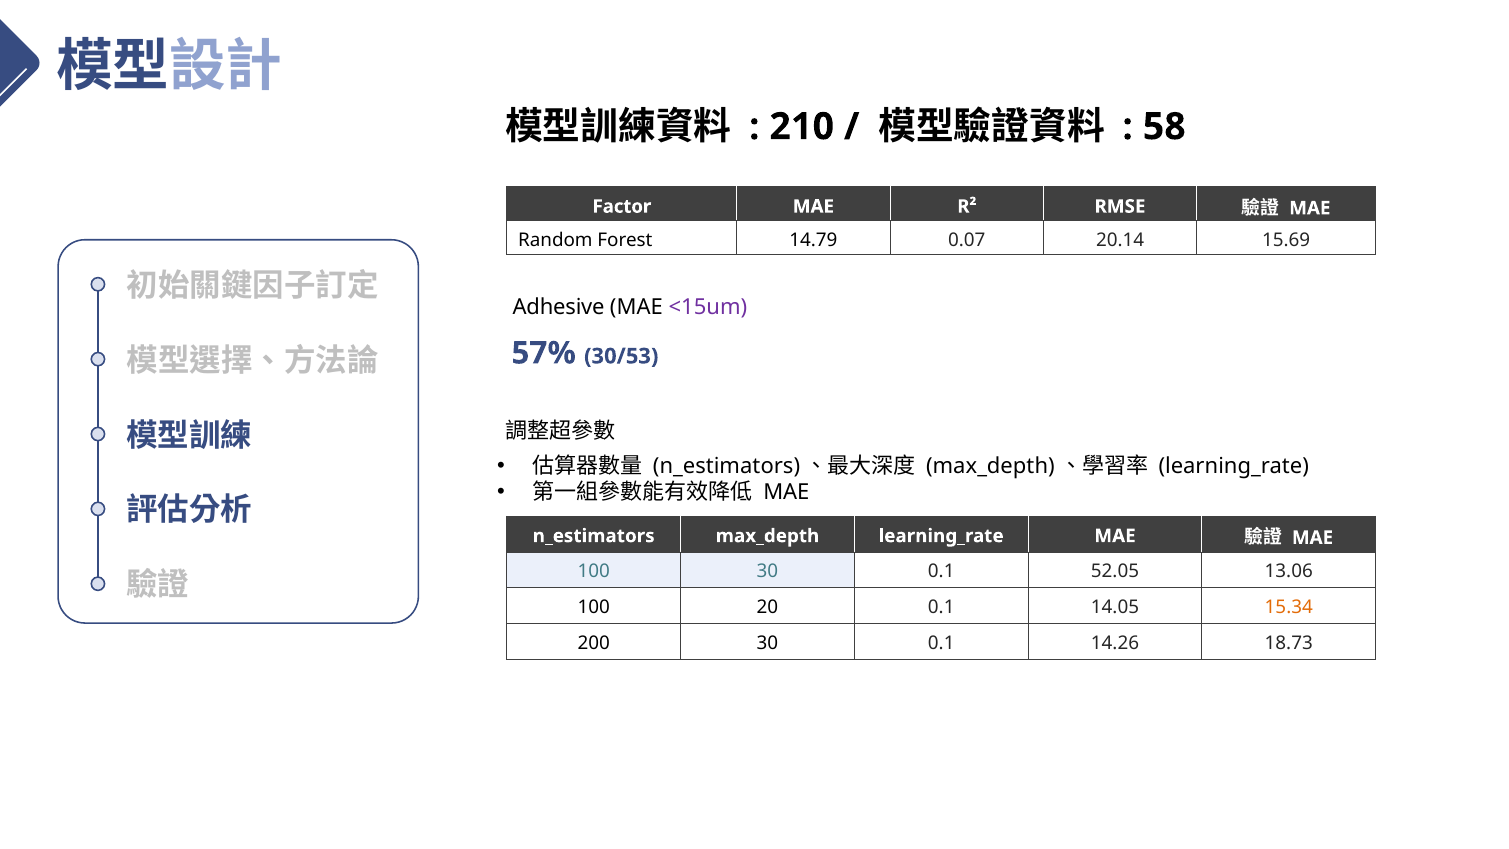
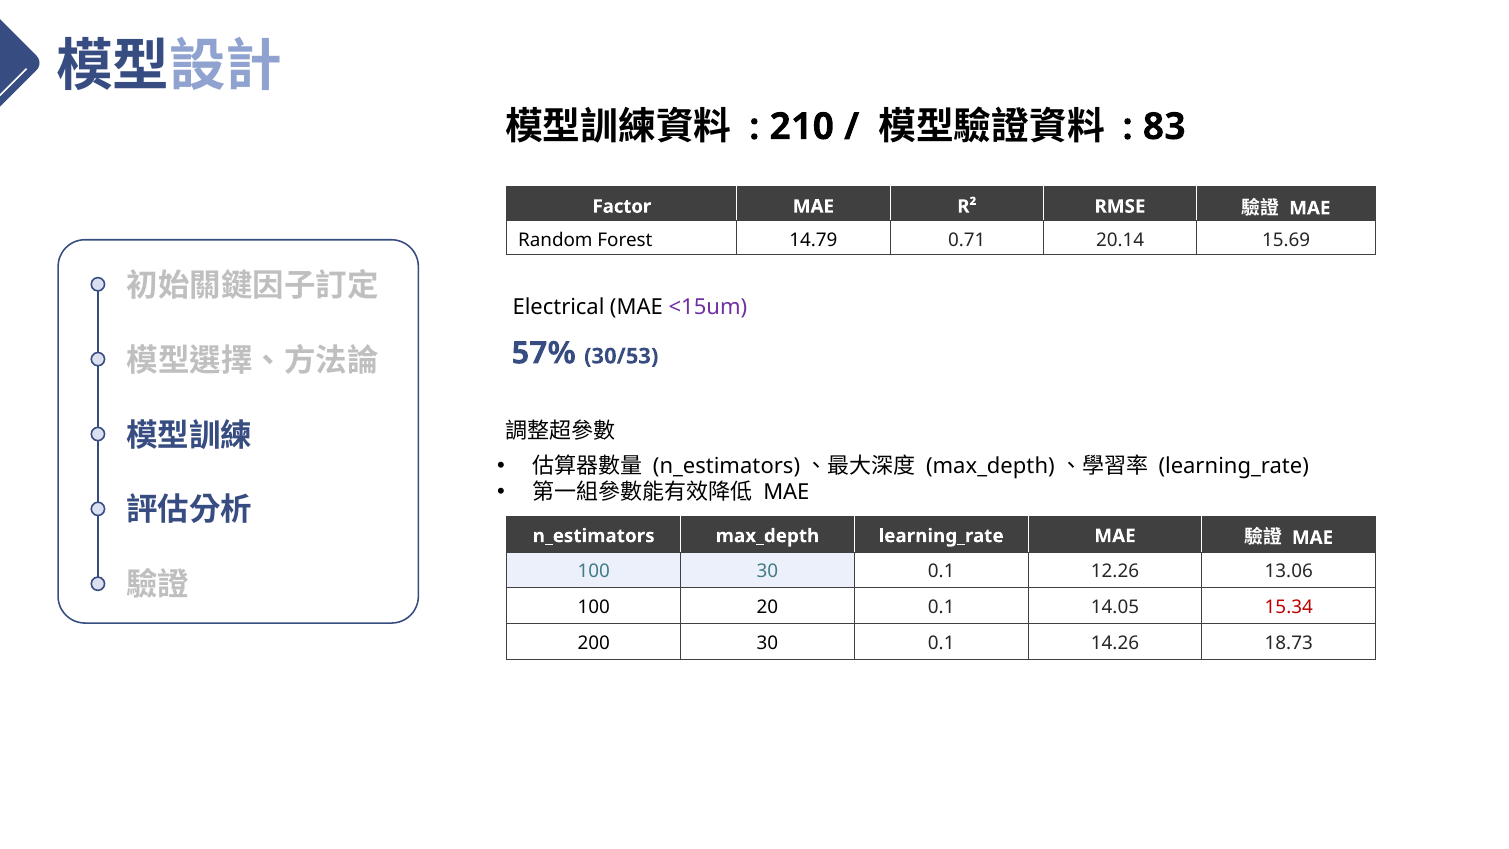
58: 58 -> 83
0.07: 0.07 -> 0.71
Adhesive: Adhesive -> Electrical
52.05: 52.05 -> 12.26
15.34 colour: orange -> red
